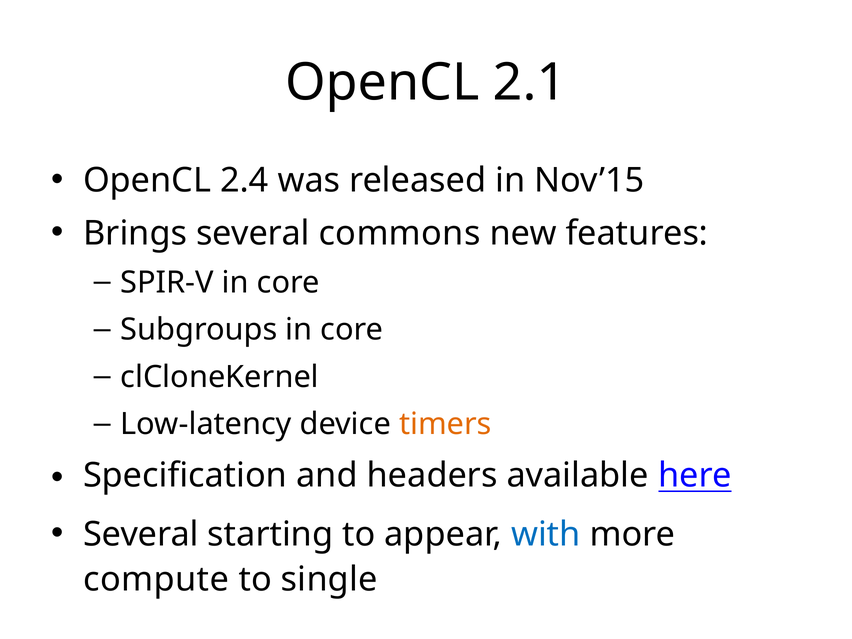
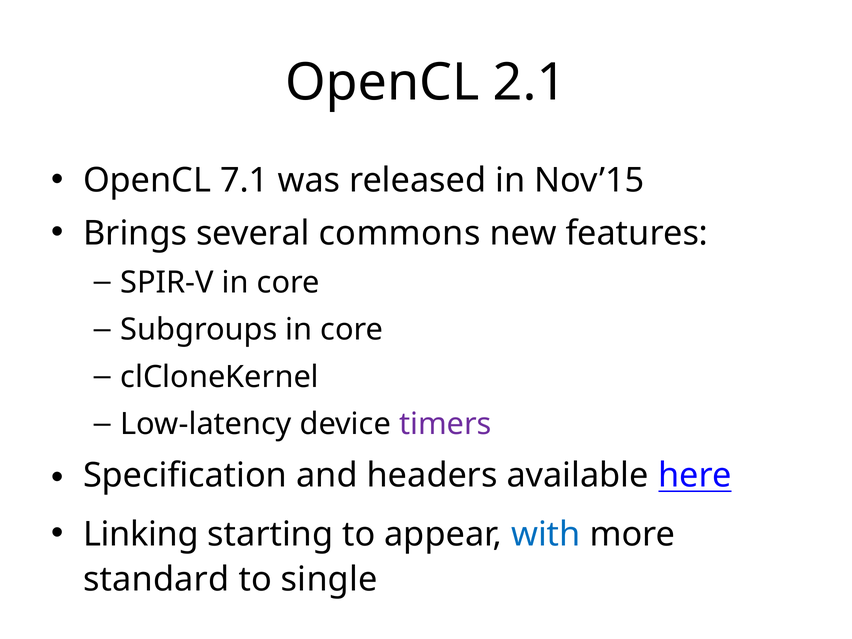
2.4: 2.4 -> 7.1
timers colour: orange -> purple
Several at (141, 534): Several -> Linking
compute: compute -> standard
